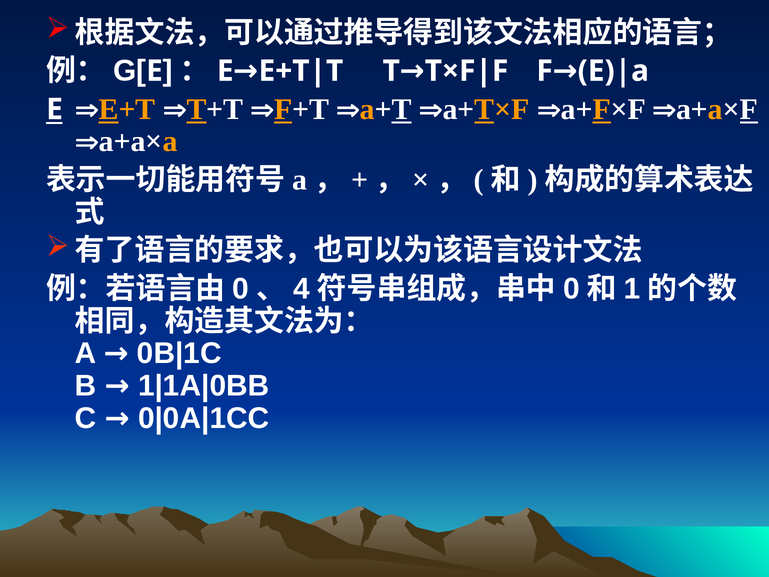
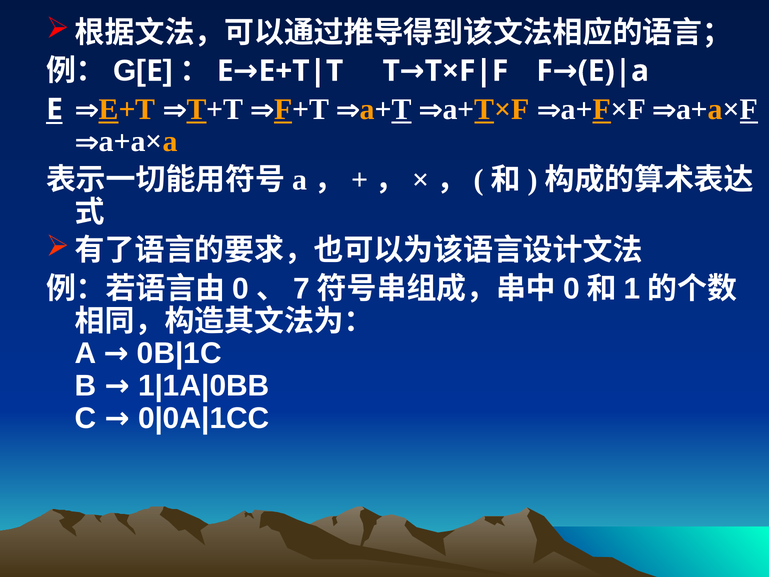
4: 4 -> 7
